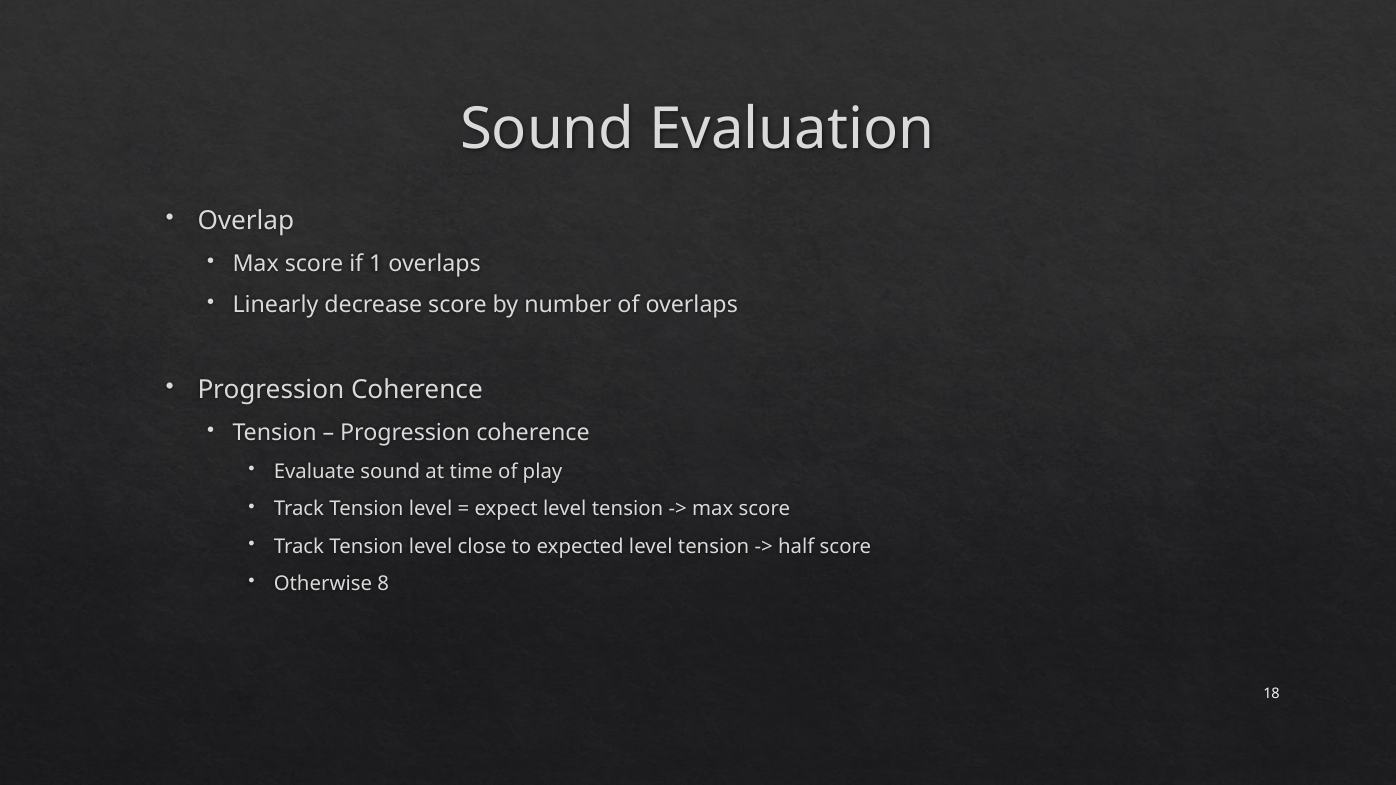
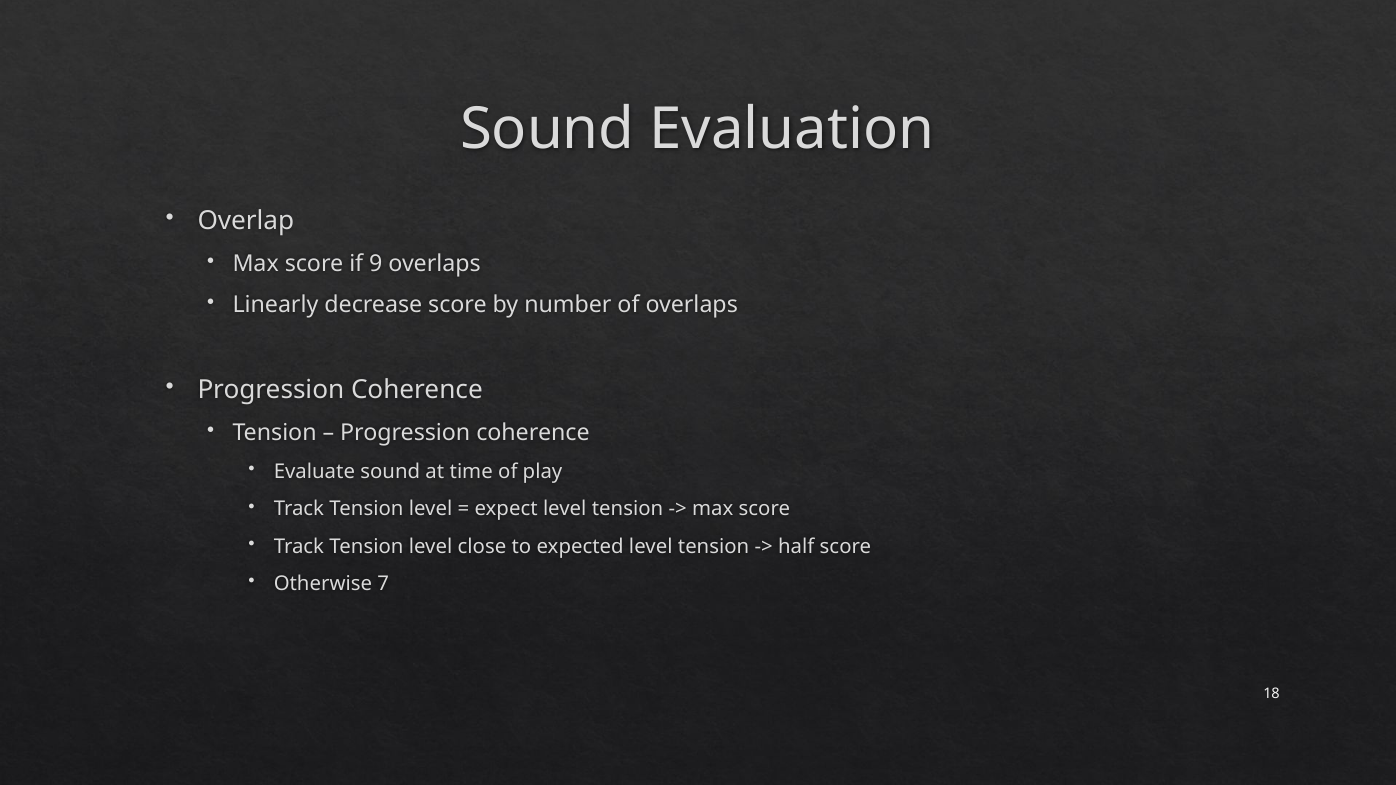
1: 1 -> 9
8: 8 -> 7
